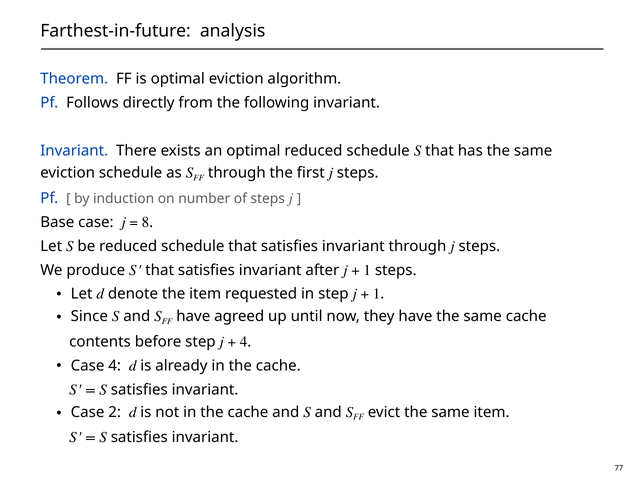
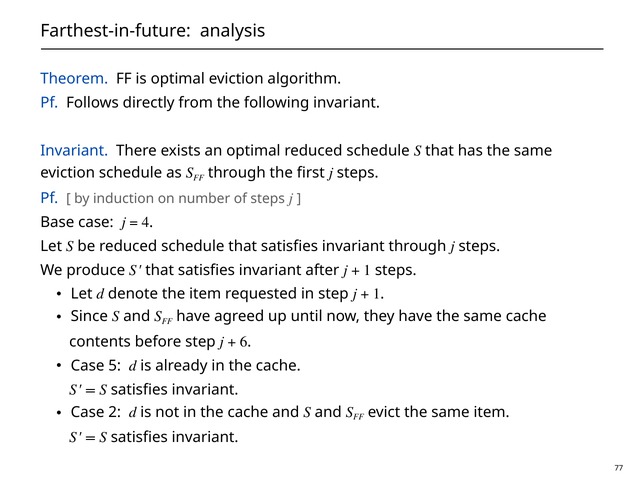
8: 8 -> 4
4 at (244, 342): 4 -> 6
Case 4: 4 -> 5
